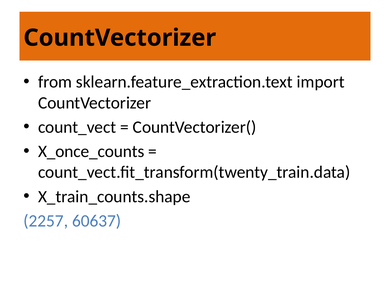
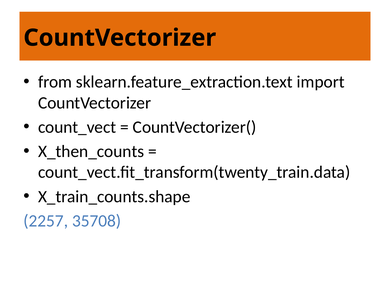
X_once_counts: X_once_counts -> X_then_counts
60637: 60637 -> 35708
